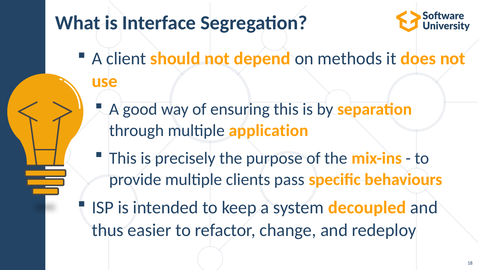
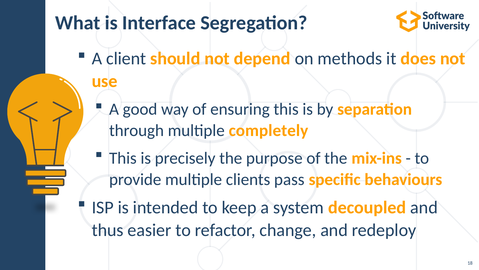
application: application -> completely
